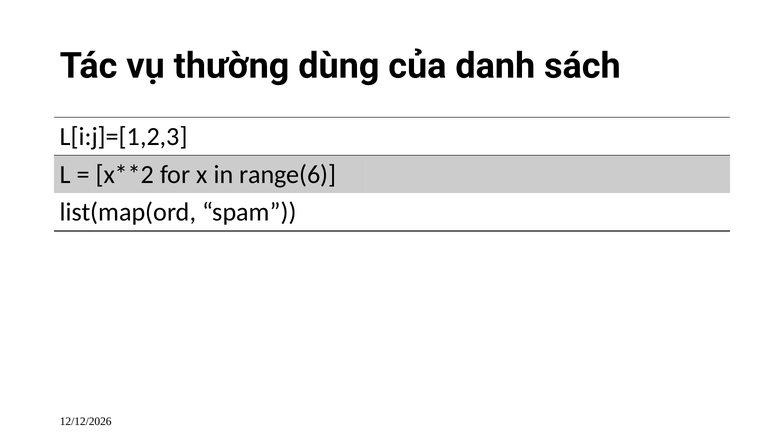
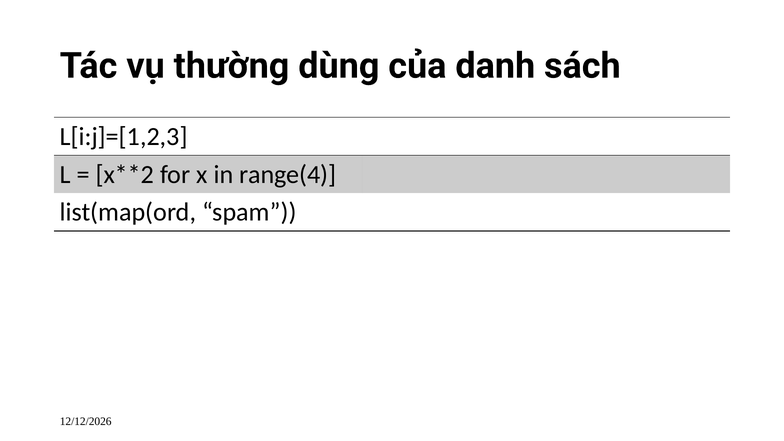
range(6: range(6 -> range(4
